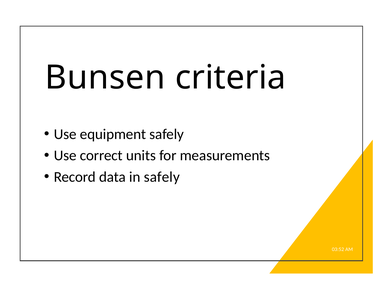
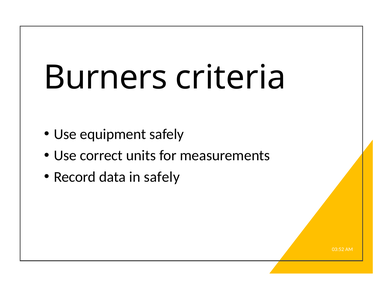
Bunsen: Bunsen -> Burners
